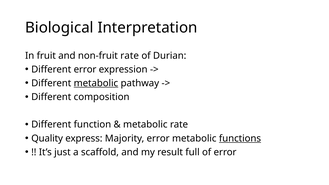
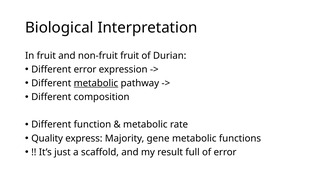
non-fruit rate: rate -> fruit
Majority error: error -> gene
functions underline: present -> none
